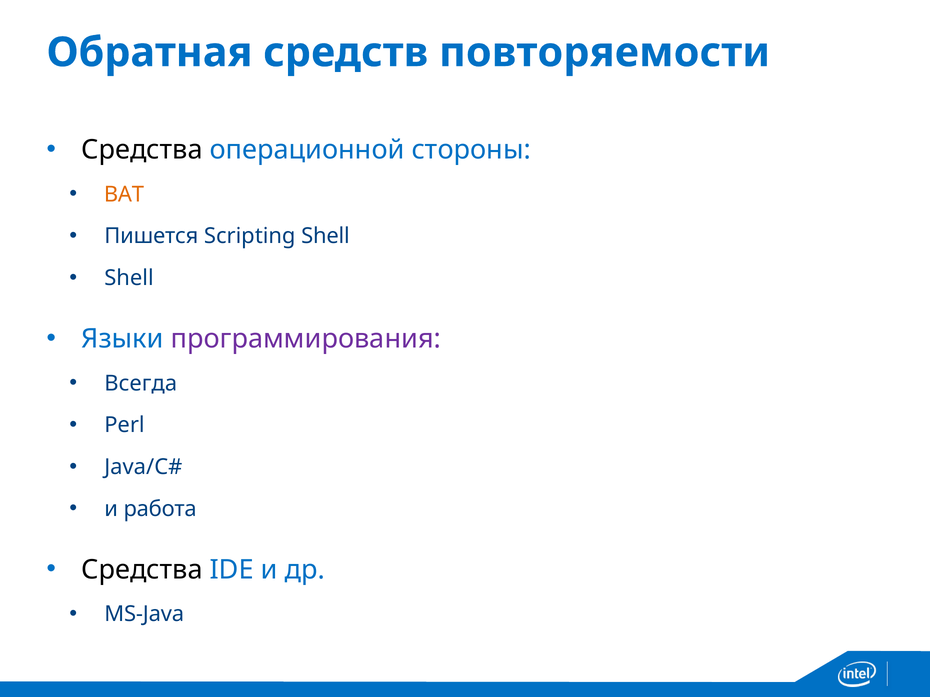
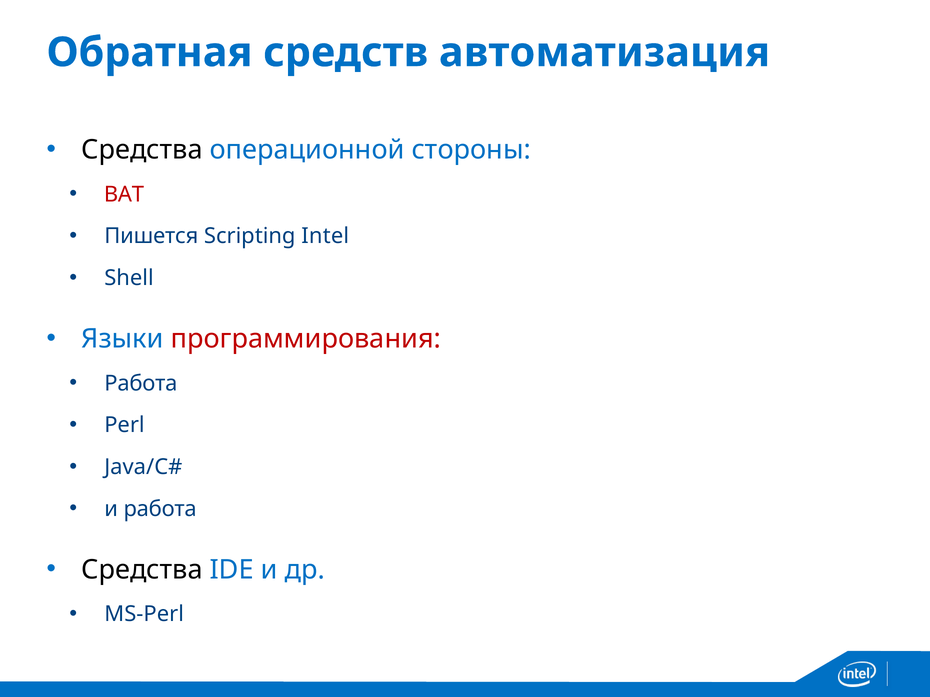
повторяемости: повторяемости -> автоматизация
BAT colour: orange -> red
Scripting Shell: Shell -> Intel
программирования colour: purple -> red
Всегда at (141, 384): Всегда -> Работа
MS-Java: MS-Java -> MS-Perl
